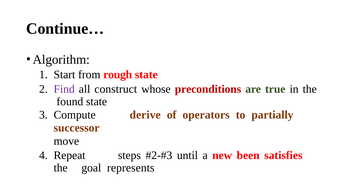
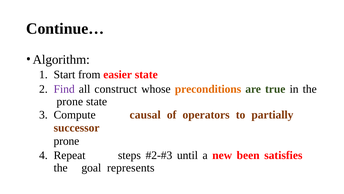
rough: rough -> easier
preconditions colour: red -> orange
found at (70, 101): found -> prone
derive: derive -> causal
move at (66, 141): move -> prone
